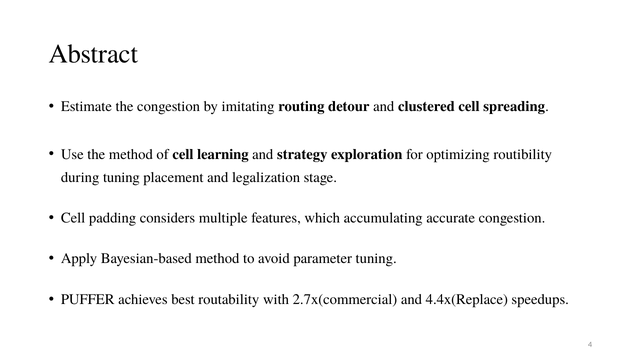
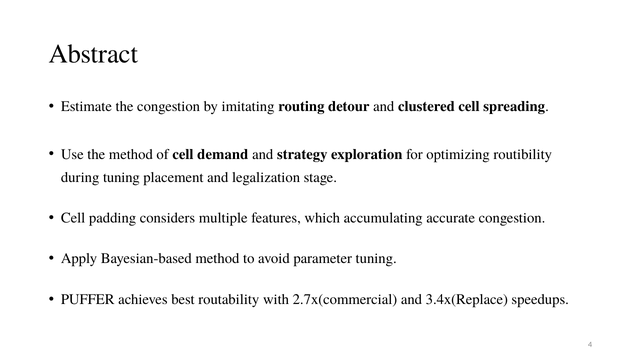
learning: learning -> demand
4.4x(Replace: 4.4x(Replace -> 3.4x(Replace
